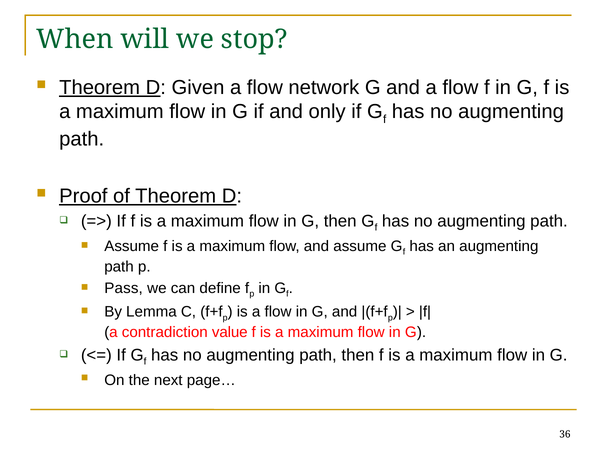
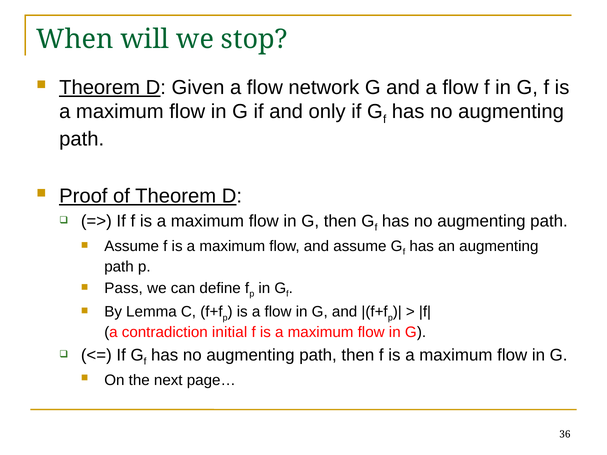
value: value -> initial
